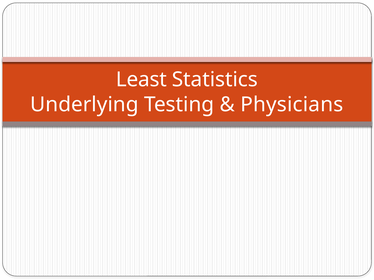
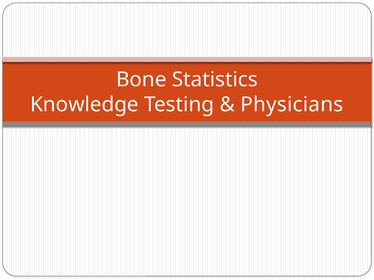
Least: Least -> Bone
Underlying: Underlying -> Knowledge
